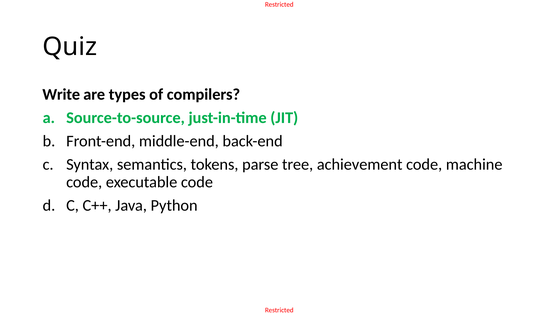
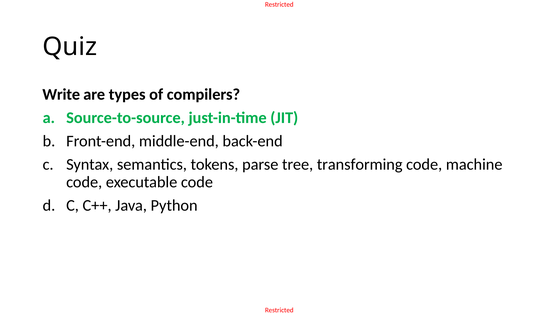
achievement: achievement -> transforming
